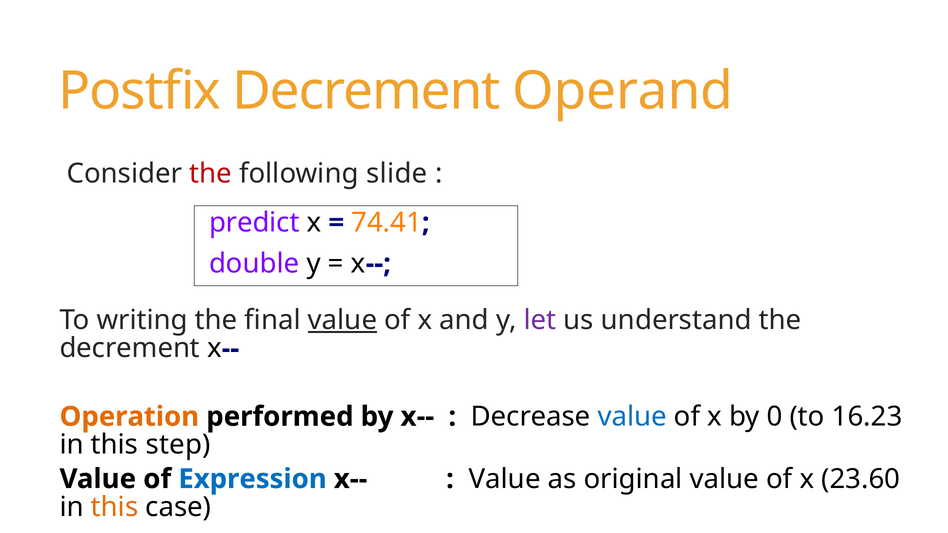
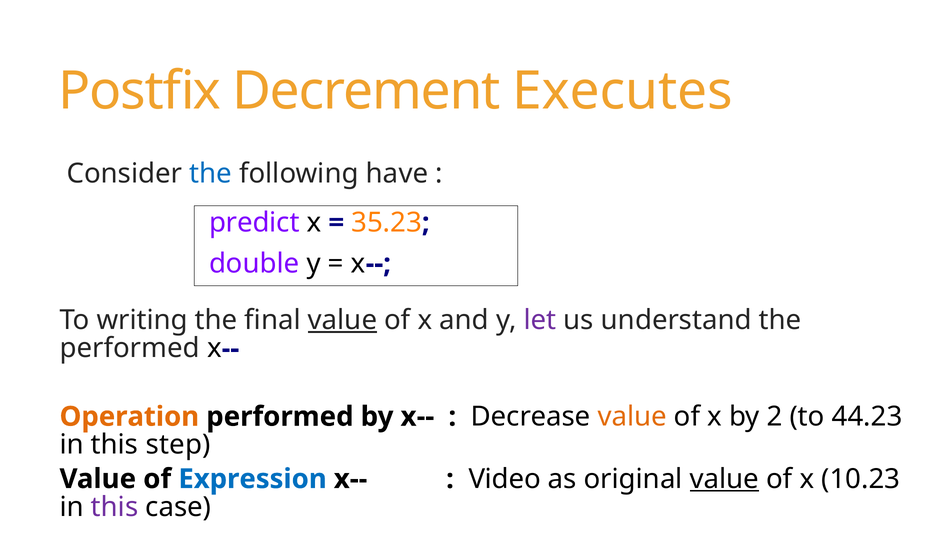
Operand: Operand -> Executes
the at (211, 174) colour: red -> blue
slide: slide -> have
74.41: 74.41 -> 35.23
decrement at (130, 349): decrement -> performed
value at (632, 417) colour: blue -> orange
0: 0 -> 2
16.23: 16.23 -> 44.23
Value at (505, 479): Value -> Video
value at (724, 479) underline: none -> present
23.60: 23.60 -> 10.23
this at (115, 507) colour: orange -> purple
